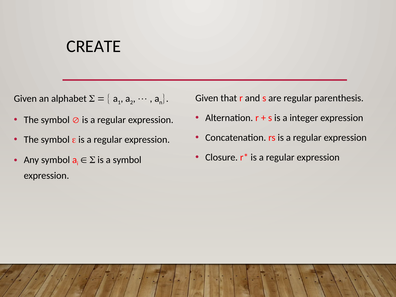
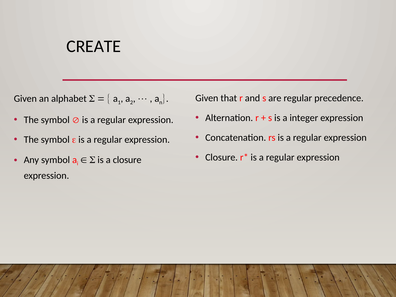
parenthesis: parenthesis -> precedence
a symbol: symbol -> closure
